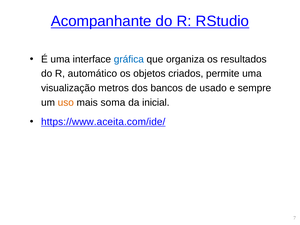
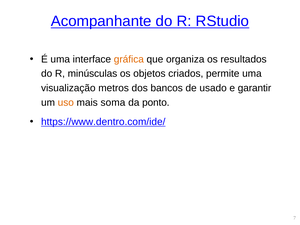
gráfica colour: blue -> orange
automático: automático -> minúsculas
sempre: sempre -> garantir
inicial: inicial -> ponto
https://www.aceita.com/ide/: https://www.aceita.com/ide/ -> https://www.dentro.com/ide/
